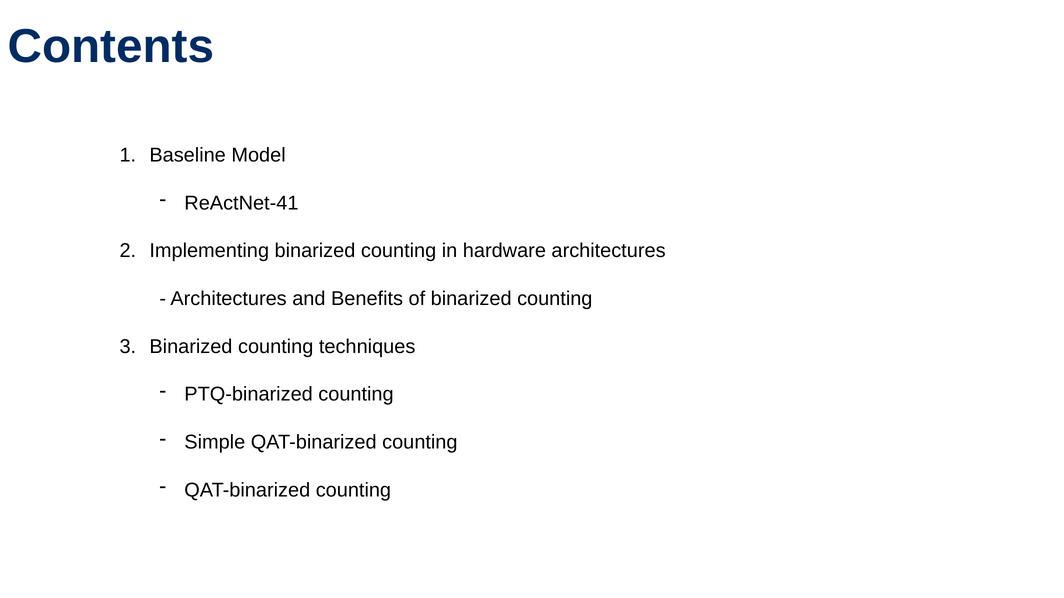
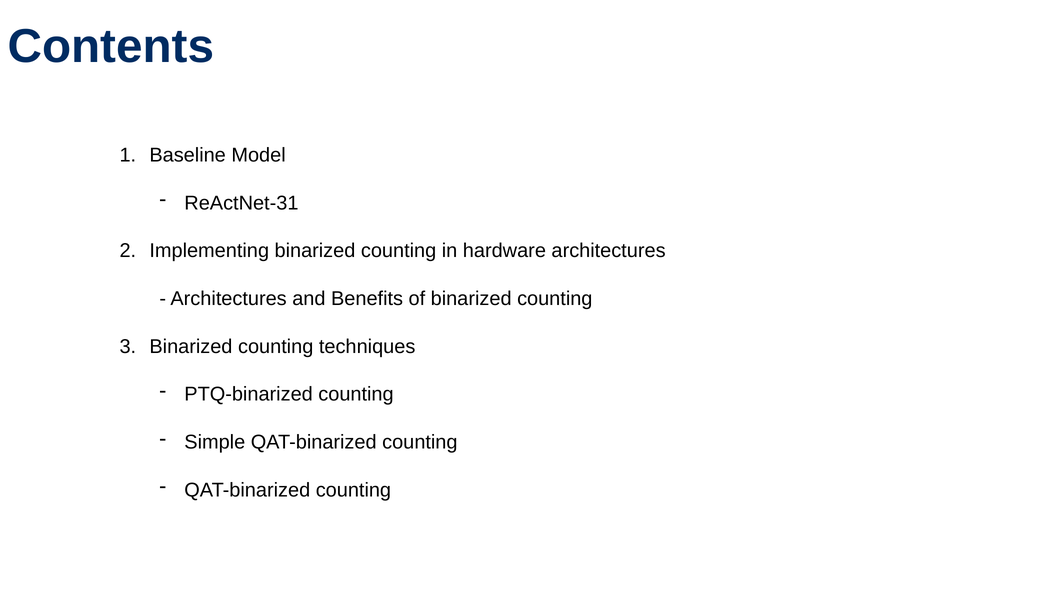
ReActNet-41: ReActNet-41 -> ReActNet-31
